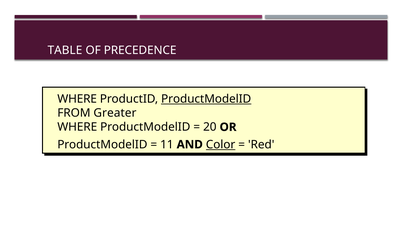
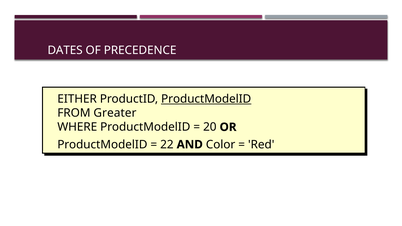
TABLE: TABLE -> DATES
WHERE at (77, 99): WHERE -> EITHER
11: 11 -> 22
Color underline: present -> none
